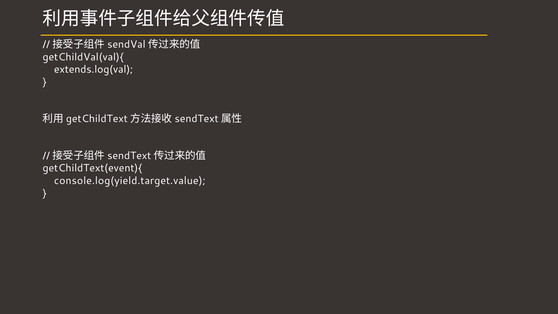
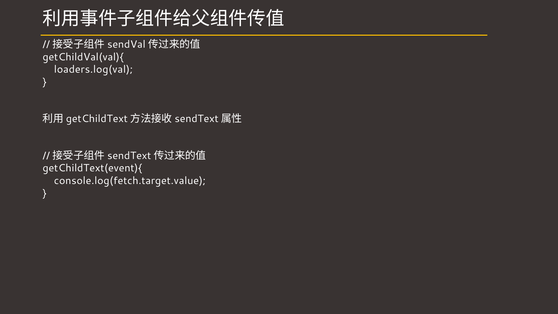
extends.log(val: extends.log(val -> loaders.log(val
console.log(yield.target.value: console.log(yield.target.value -> console.log(fetch.target.value
